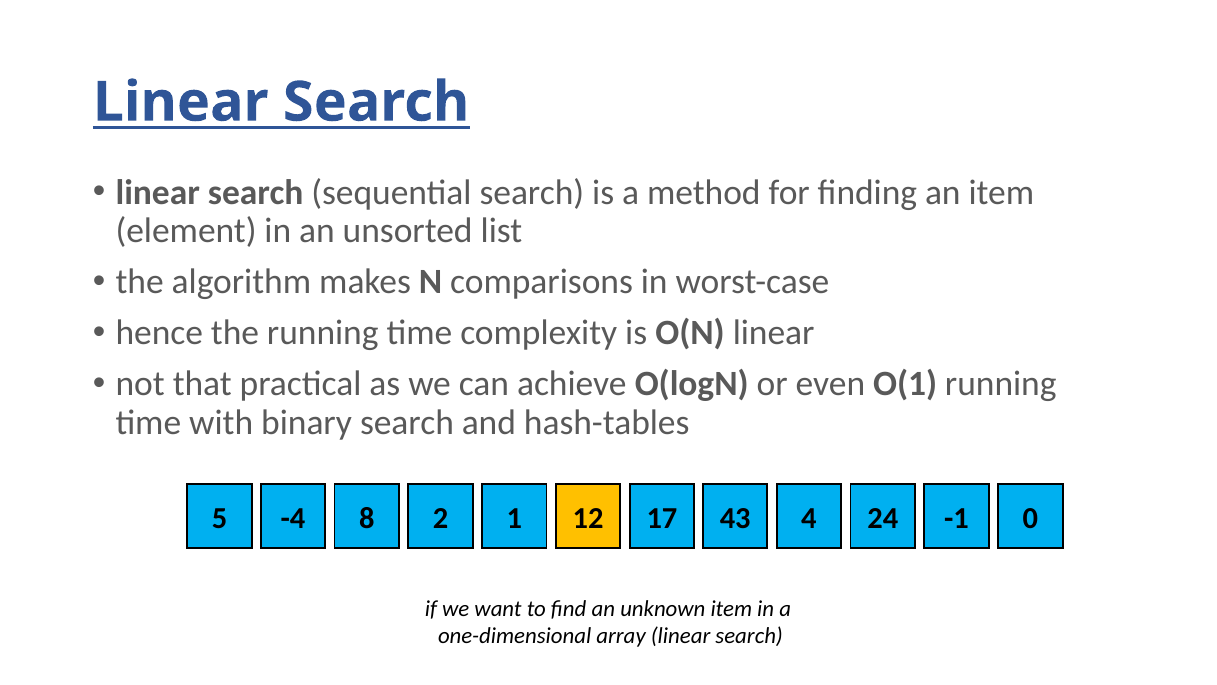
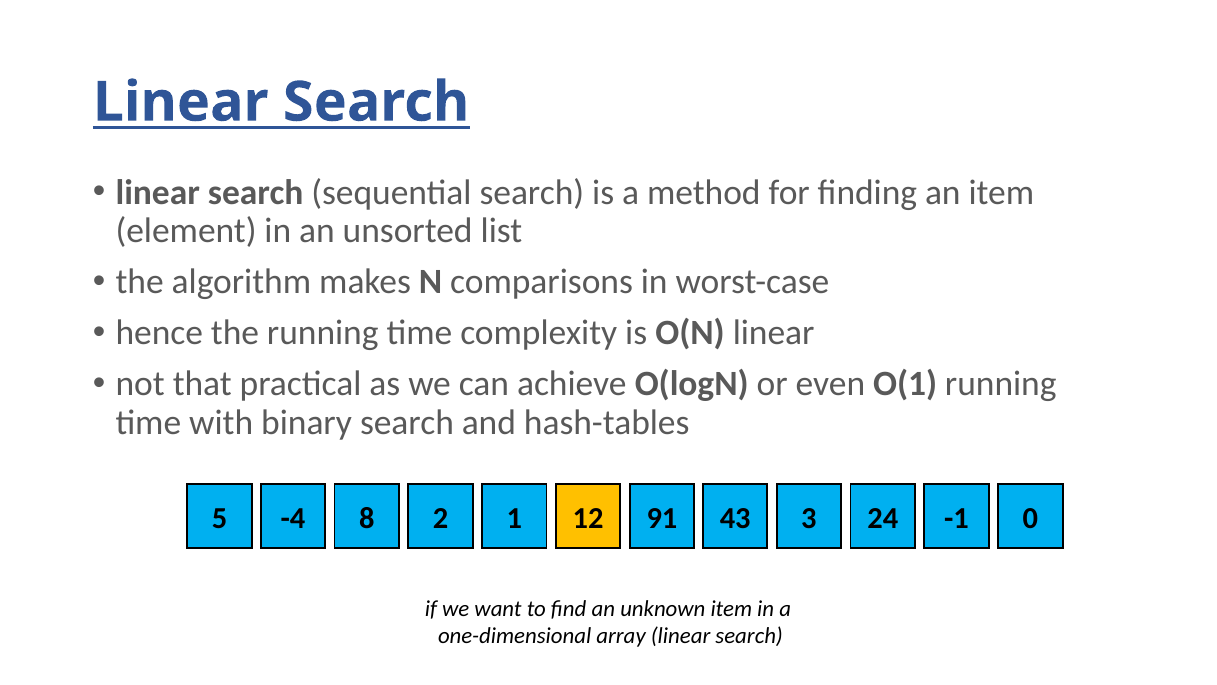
17: 17 -> 91
4: 4 -> 3
